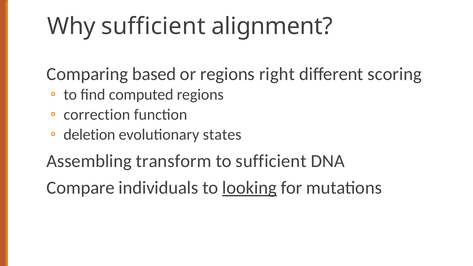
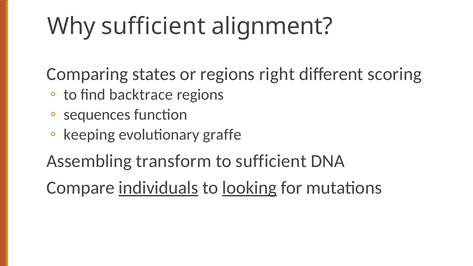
based: based -> states
computed: computed -> backtrace
correction: correction -> sequences
deletion: deletion -> keeping
states: states -> graffe
individuals underline: none -> present
